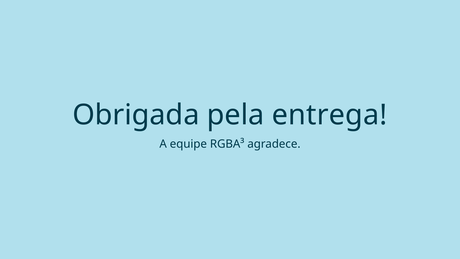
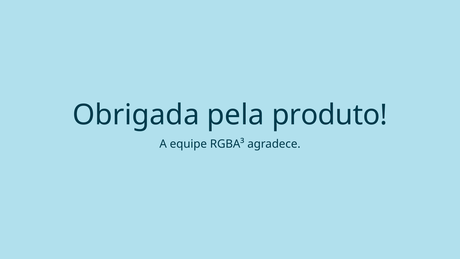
entrega: entrega -> produto
